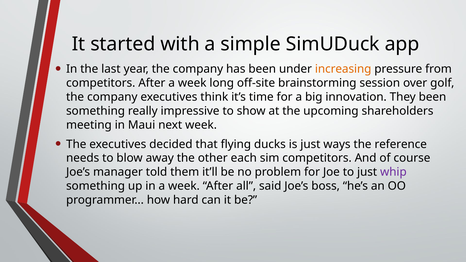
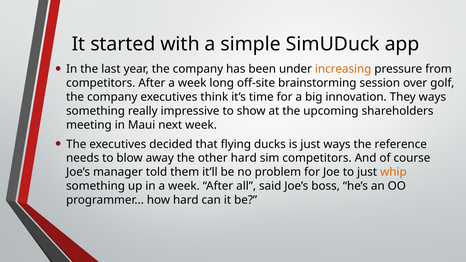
They been: been -> ways
other each: each -> hard
whip colour: purple -> orange
